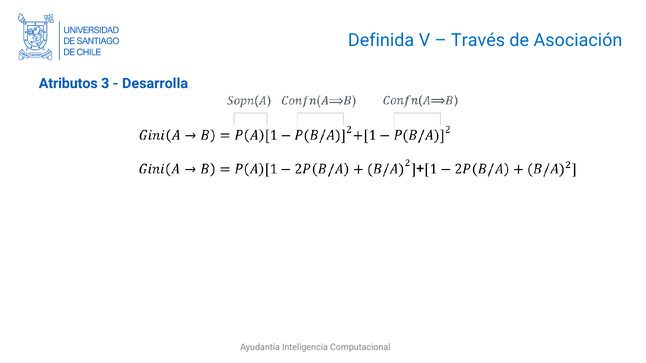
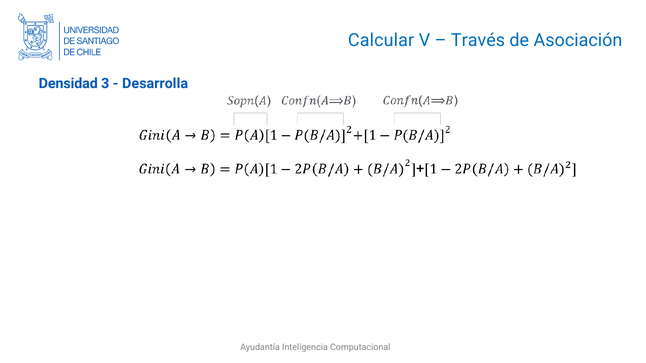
Definida: Definida -> Calcular
Atributos: Atributos -> Densidad
